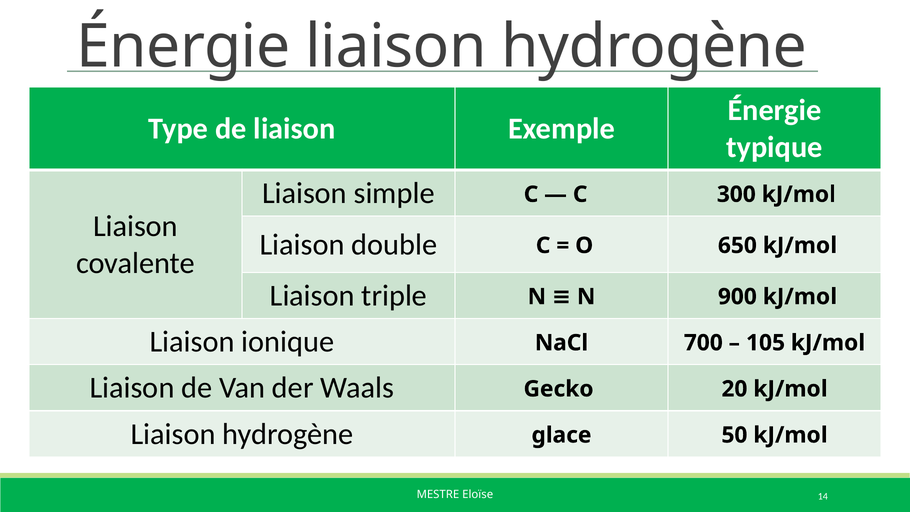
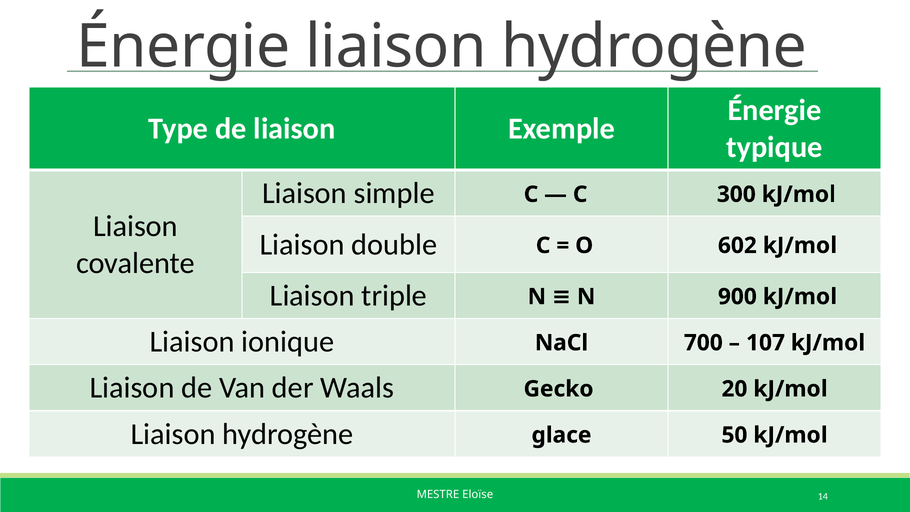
650: 650 -> 602
105: 105 -> 107
